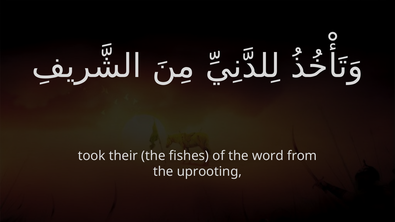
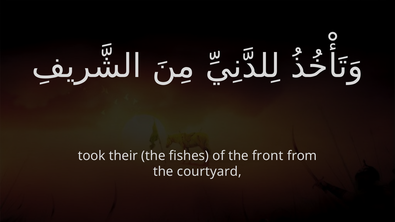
word: word -> front
uprooting: uprooting -> courtyard
